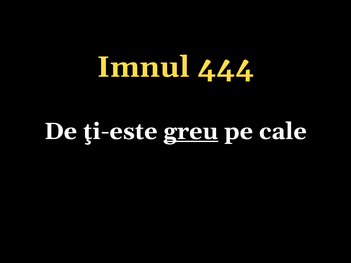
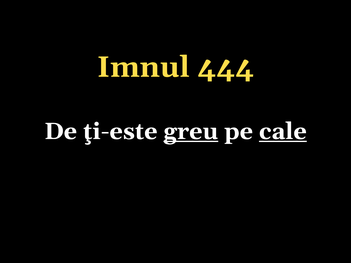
cale underline: none -> present
